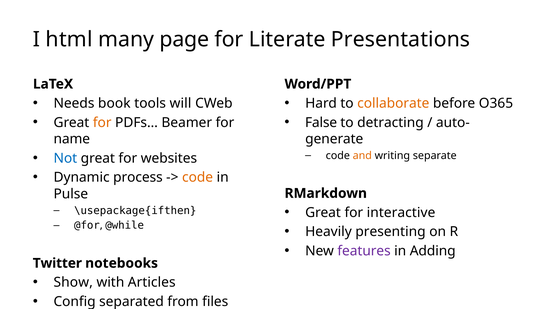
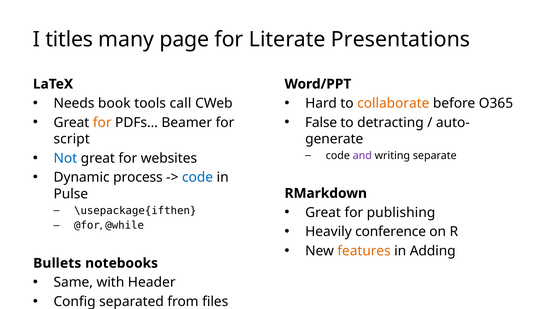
html: html -> titles
will: will -> call
name: name -> script
and colour: orange -> purple
code at (198, 177) colour: orange -> blue
interactive: interactive -> publishing
presenting: presenting -> conference
features colour: purple -> orange
Twitter: Twitter -> Bullets
Show: Show -> Same
Articles: Articles -> Header
